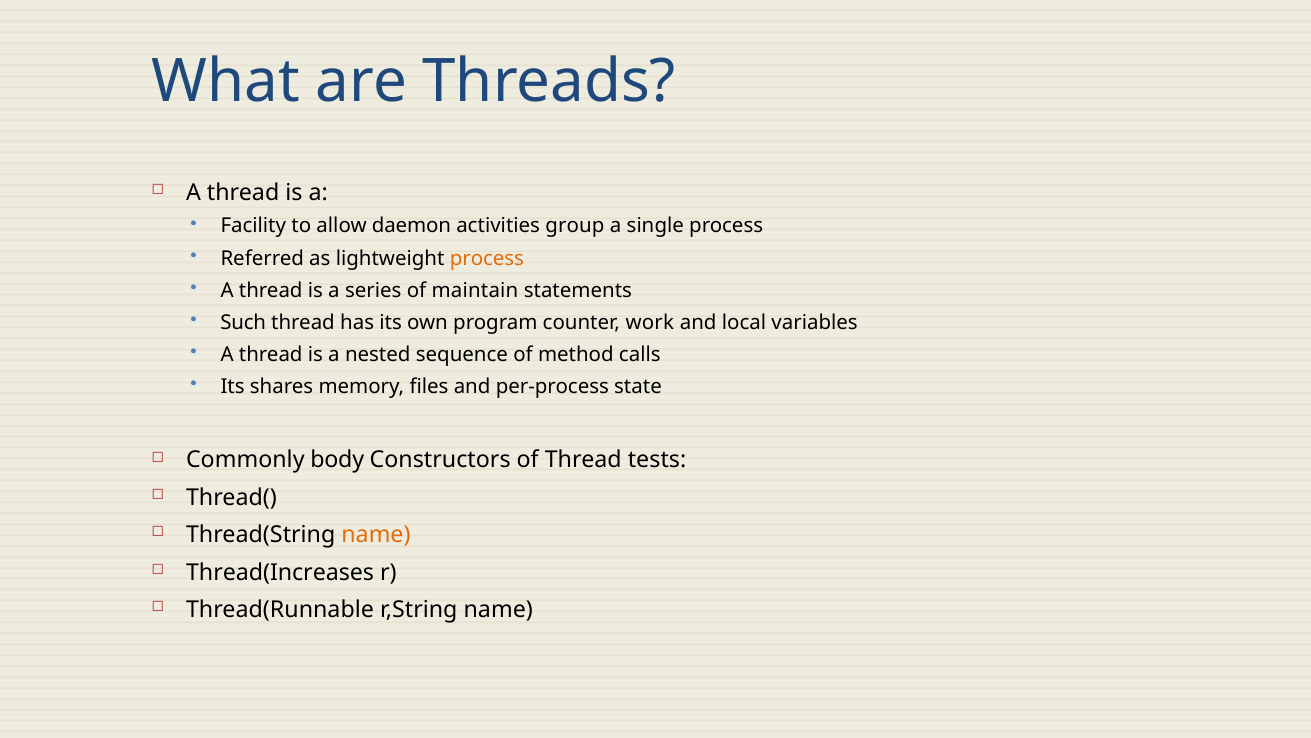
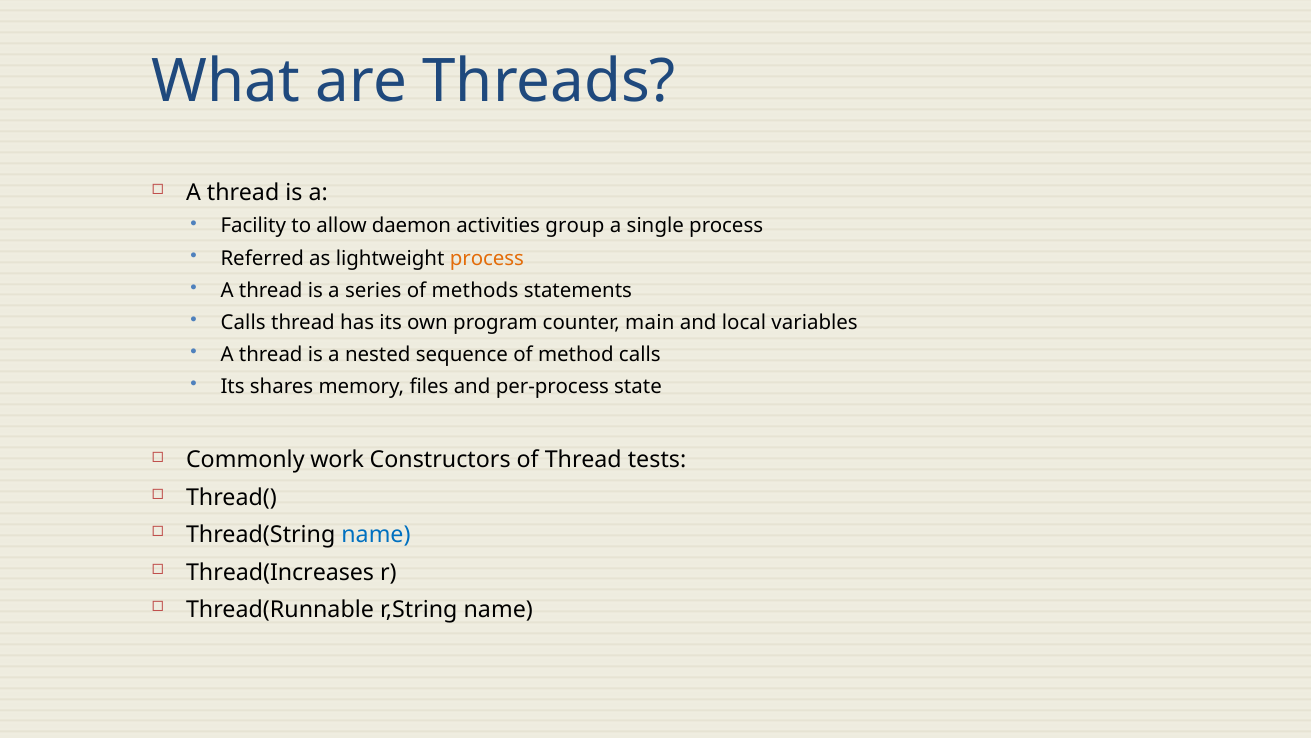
maintain: maintain -> methods
Such at (243, 322): Such -> Calls
work: work -> main
body: body -> work
name at (376, 535) colour: orange -> blue
